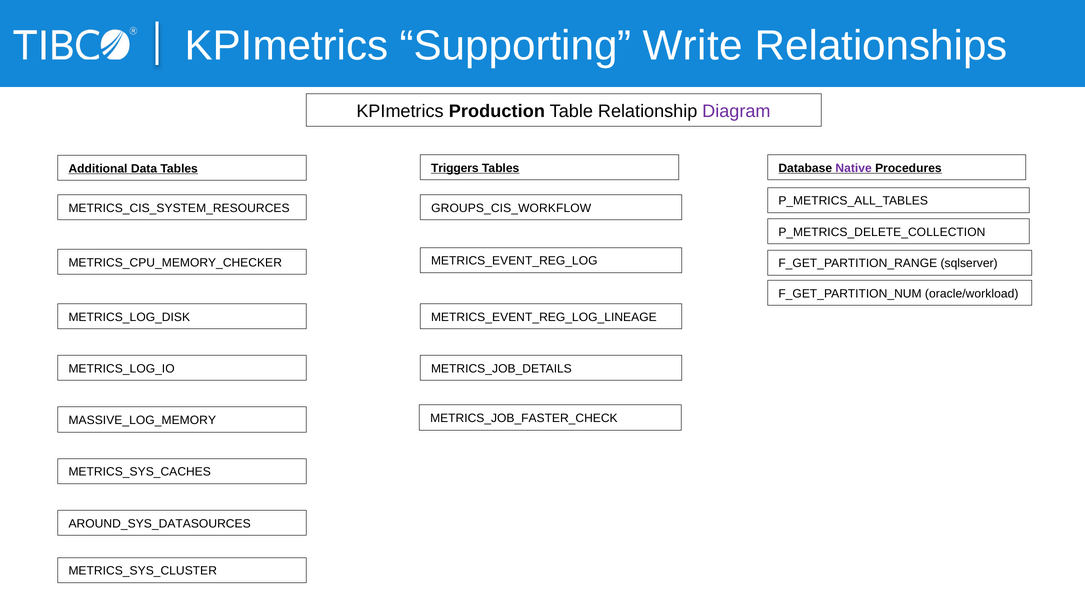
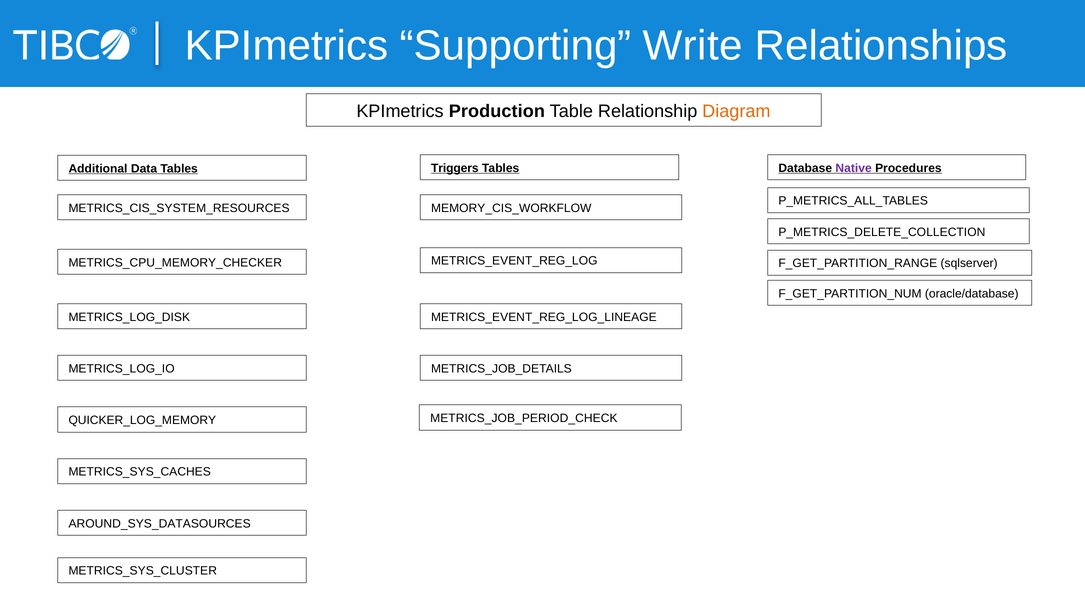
Diagram colour: purple -> orange
GROUPS_CIS_WORKFLOW: GROUPS_CIS_WORKFLOW -> MEMORY_CIS_WORKFLOW
oracle/workload: oracle/workload -> oracle/database
METRICS_JOB_FASTER_CHECK: METRICS_JOB_FASTER_CHECK -> METRICS_JOB_PERIOD_CHECK
MASSIVE_LOG_MEMORY: MASSIVE_LOG_MEMORY -> QUICKER_LOG_MEMORY
